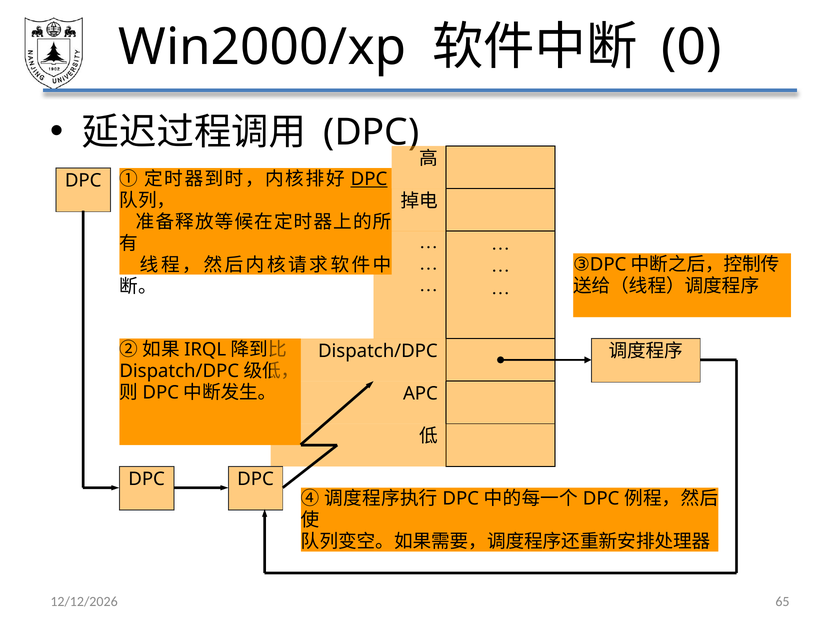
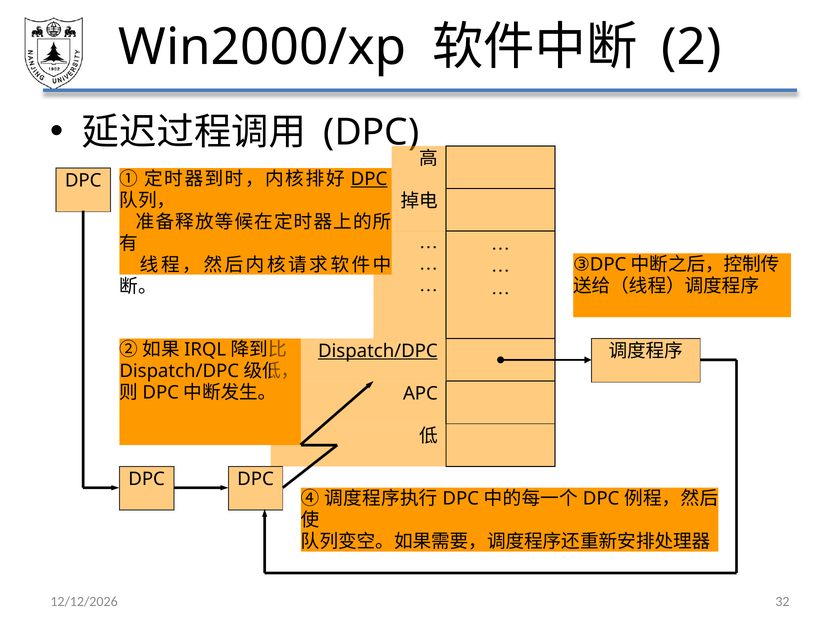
0: 0 -> 2
Dispatch/DPC underline: none -> present
65: 65 -> 32
